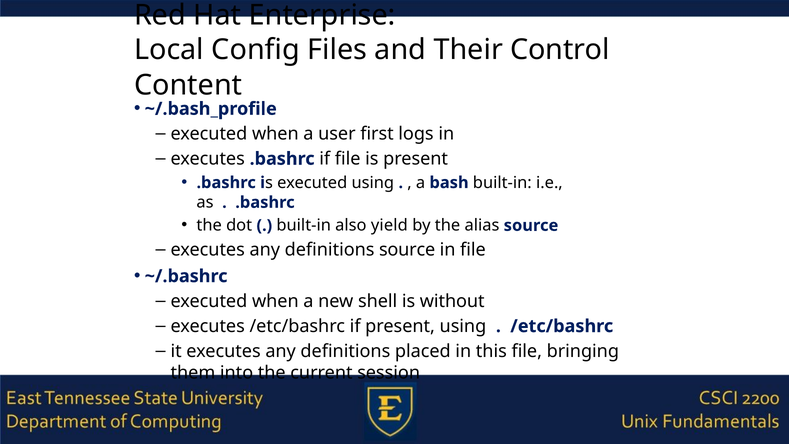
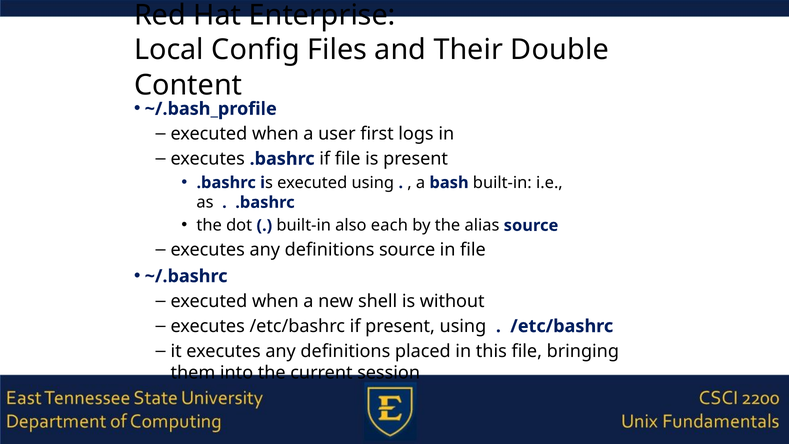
Control: Control -> Double
yield: yield -> each
